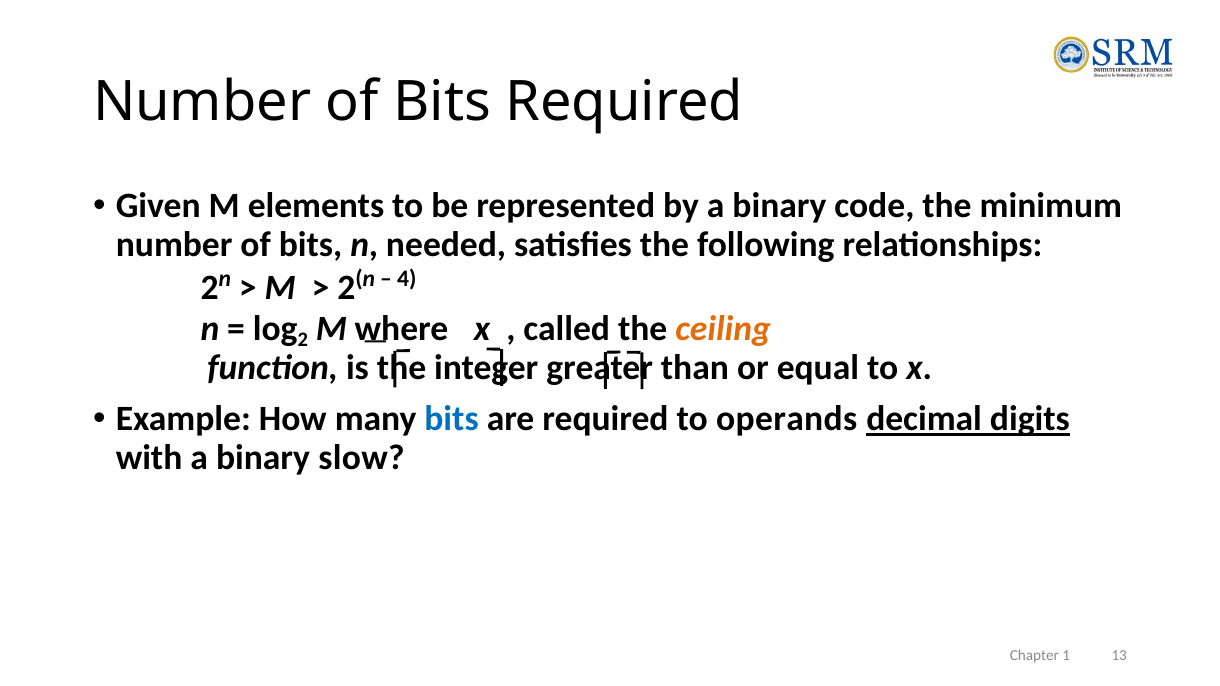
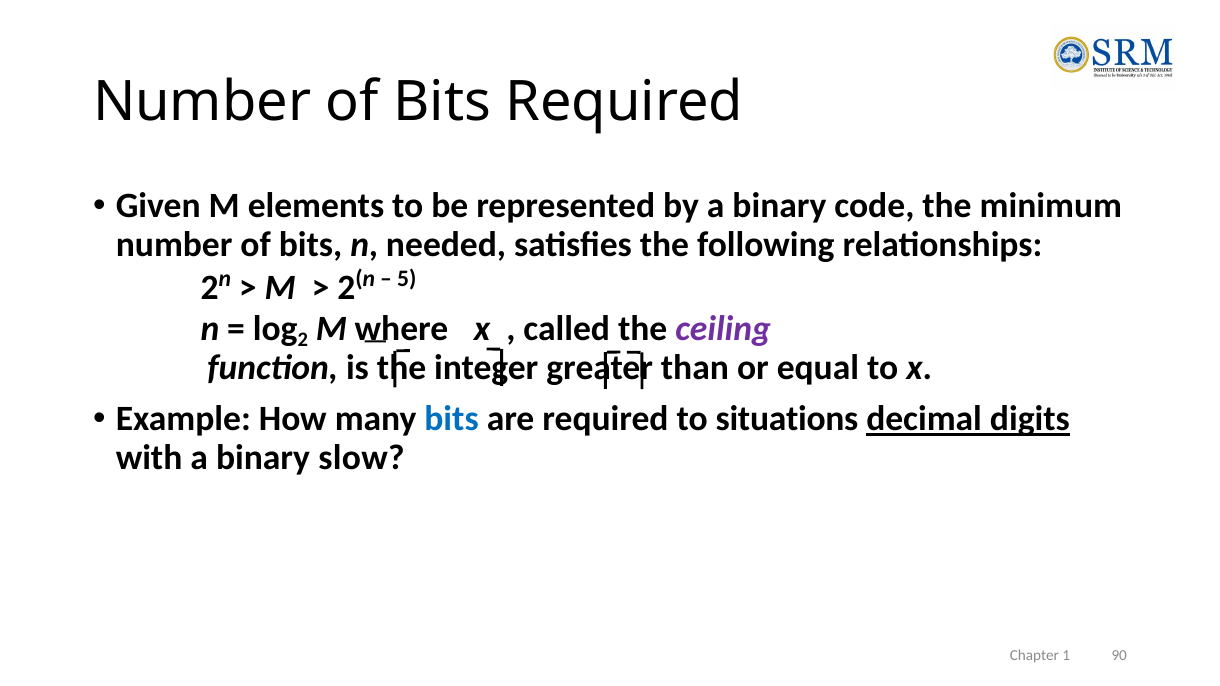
4: 4 -> 5
ceiling colour: orange -> purple
operands: operands -> situations
13: 13 -> 90
